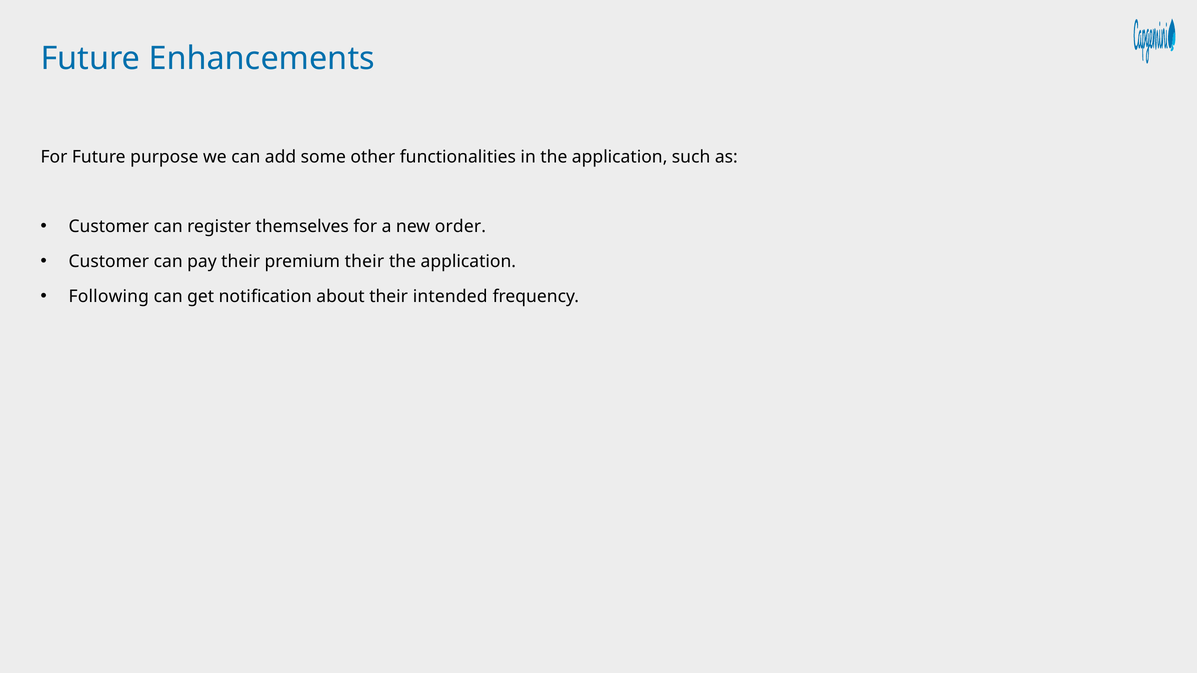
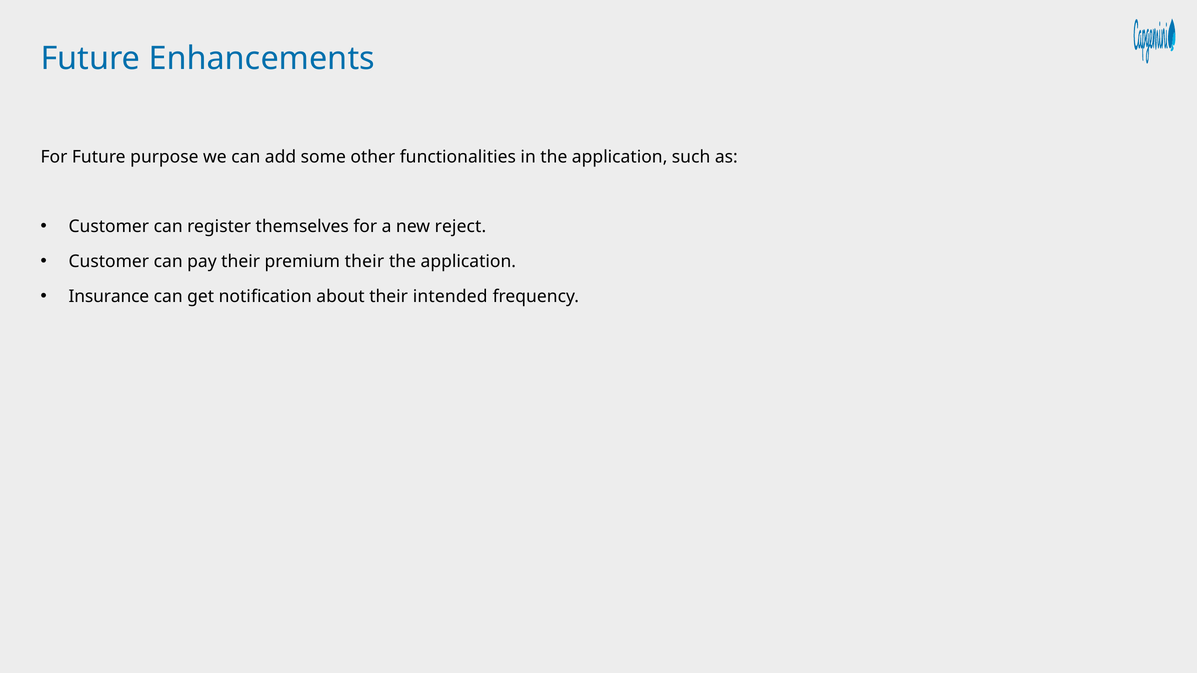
order: order -> reject
Following: Following -> Insurance
